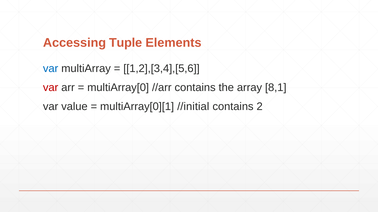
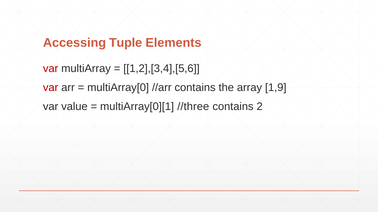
var at (51, 69) colour: blue -> red
8,1: 8,1 -> 1,9
//initial: //initial -> //three
